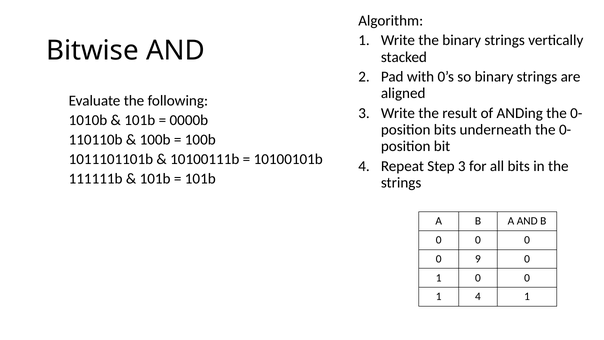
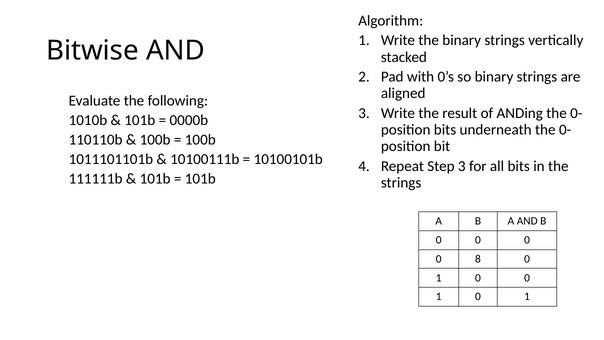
9: 9 -> 8
4 at (478, 296): 4 -> 0
